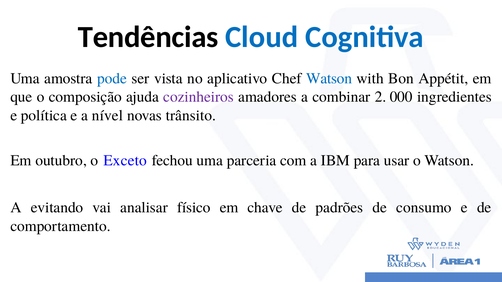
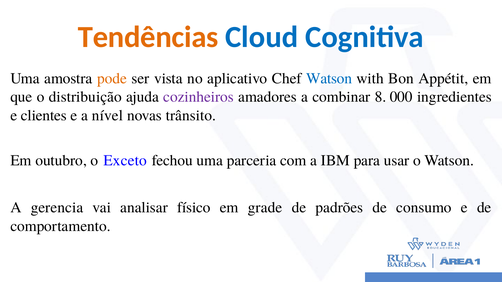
Tendências colour: black -> orange
pode colour: blue -> orange
composição: composição -> distribuição
2: 2 -> 8
política: política -> clientes
evitando: evitando -> gerencia
chave: chave -> grade
